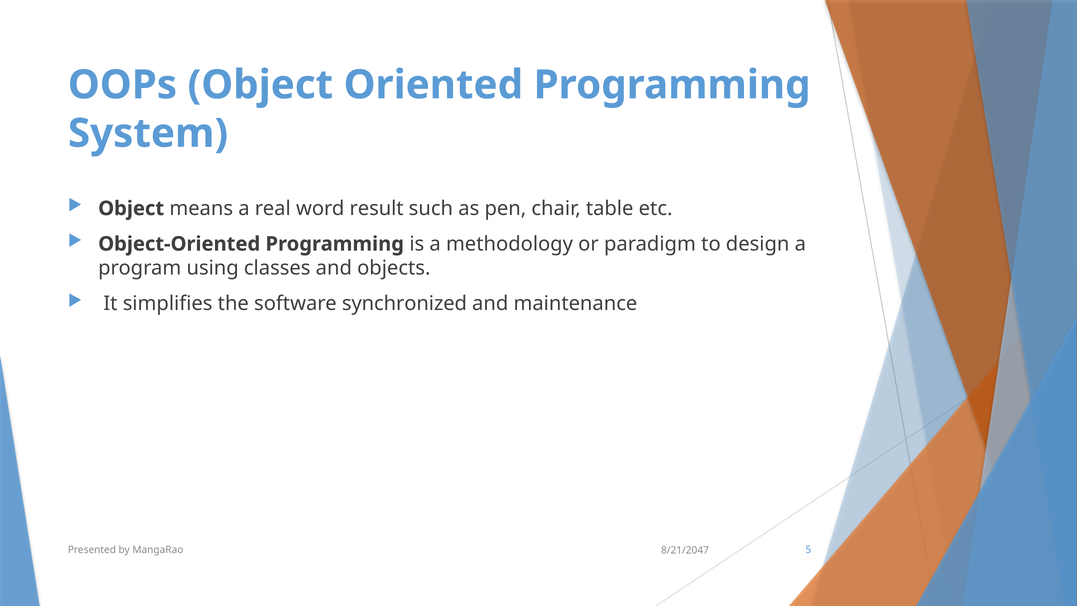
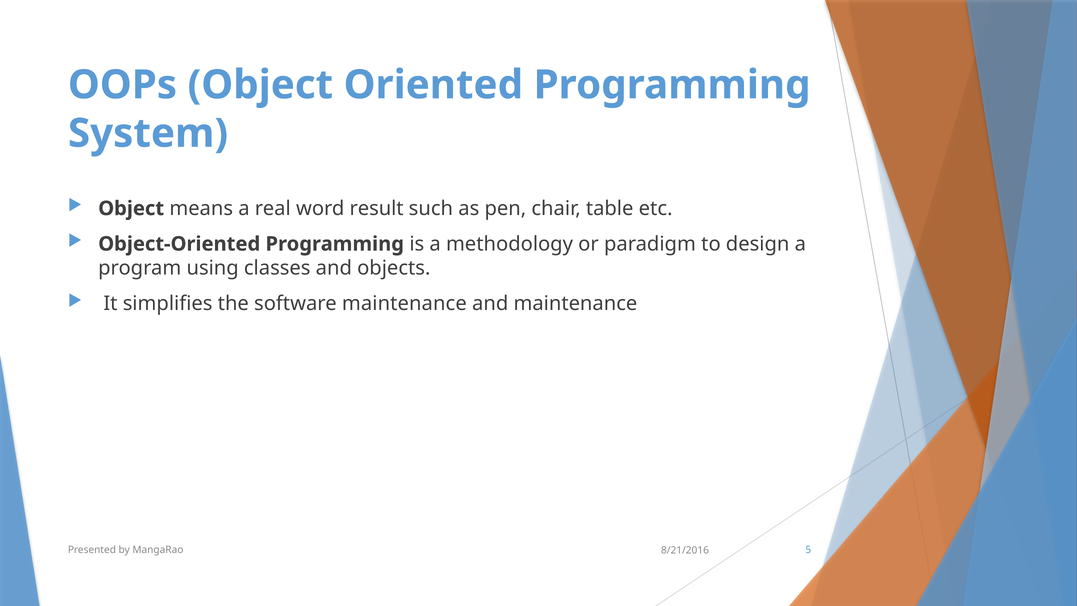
software synchronized: synchronized -> maintenance
8/21/2047: 8/21/2047 -> 8/21/2016
